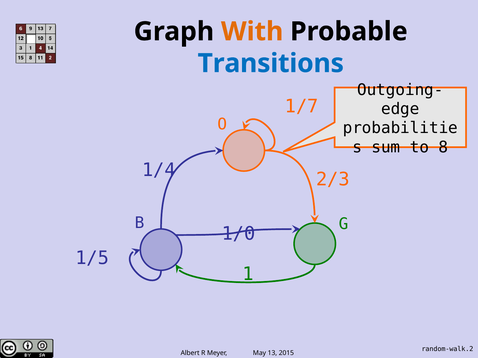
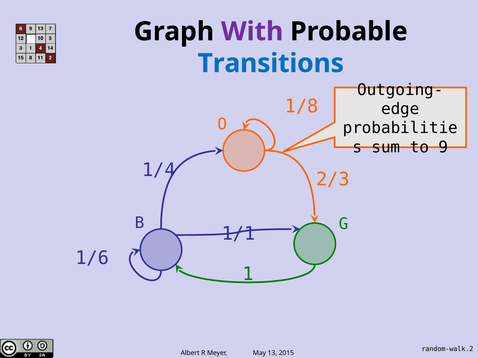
With colour: orange -> purple
1/7: 1/7 -> 1/8
8: 8 -> 9
1/0: 1/0 -> 1/1
1/5: 1/5 -> 1/6
